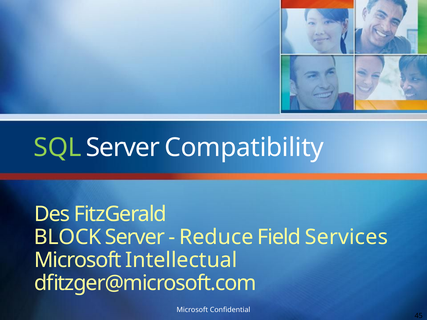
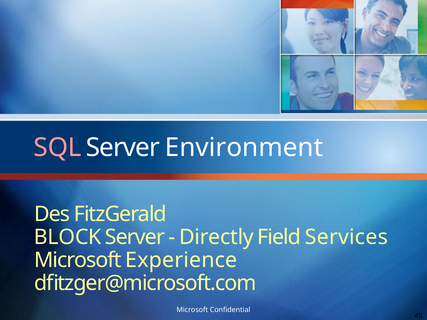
SQL colour: light green -> pink
Compatibility: Compatibility -> Environment
Reduce: Reduce -> Directly
Intellectual: Intellectual -> Experience
